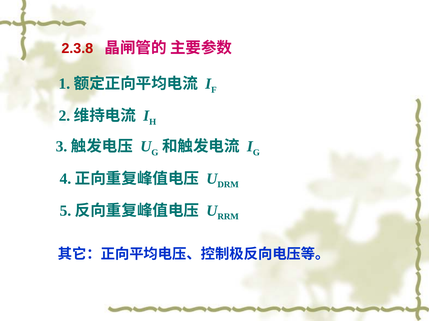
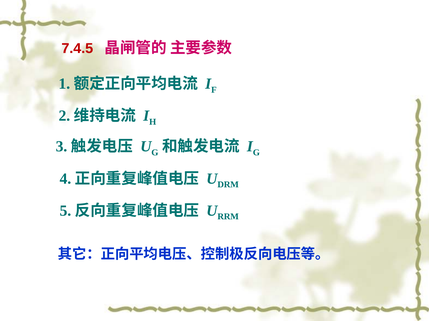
2.3.8: 2.3.8 -> 7.4.5
